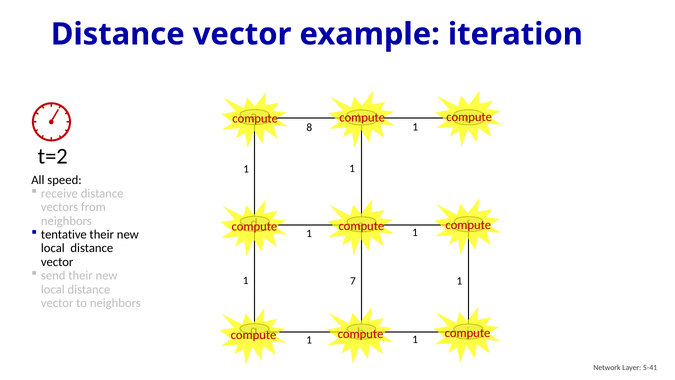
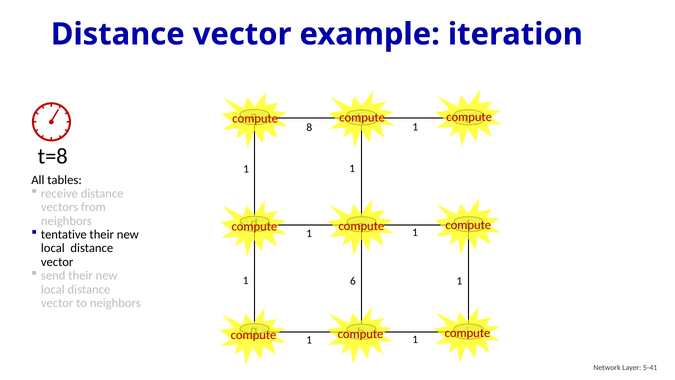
t=2: t=2 -> t=8
speed: speed -> tables
7: 7 -> 6
